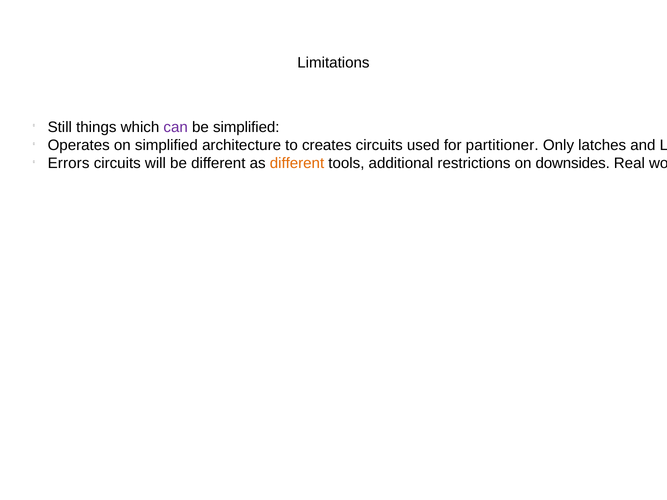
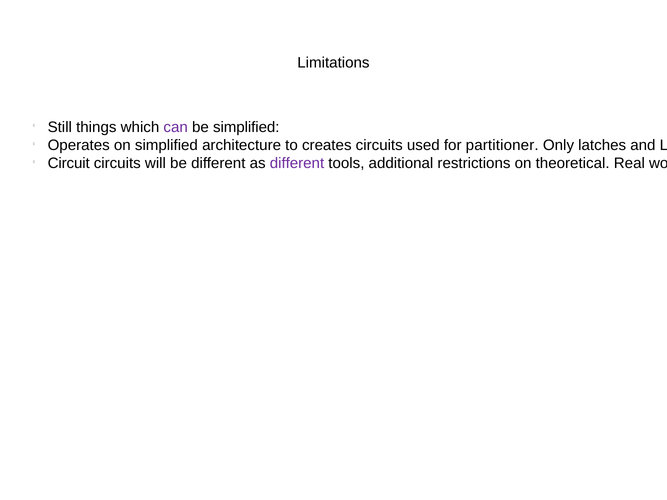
Errors: Errors -> Circuit
different at (297, 163) colour: orange -> purple
on downsides: downsides -> theoretical
